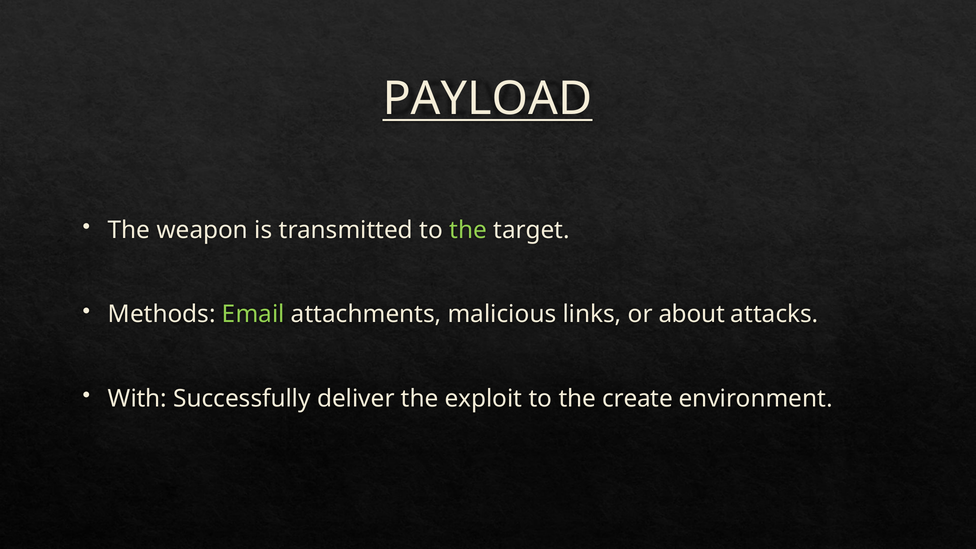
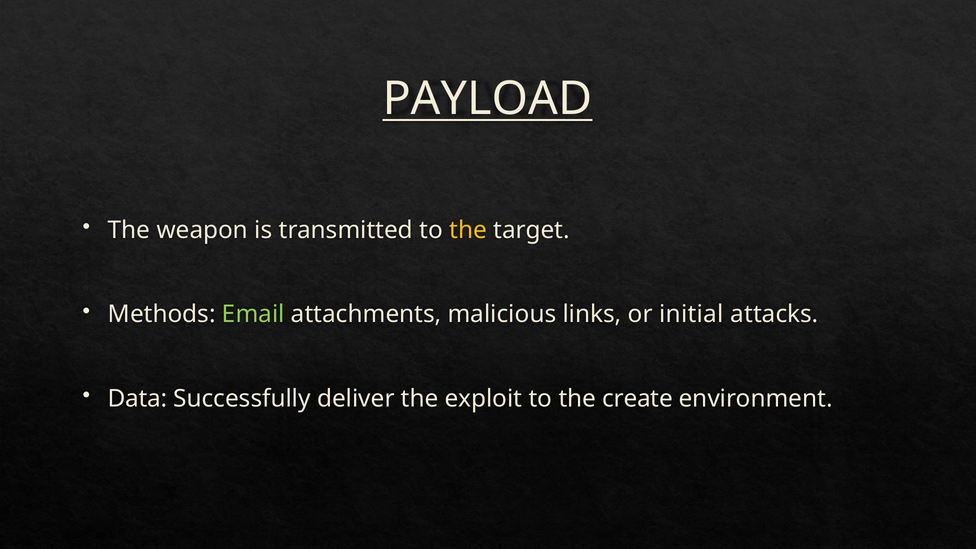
the at (468, 230) colour: light green -> yellow
about: about -> initial
With: With -> Data
